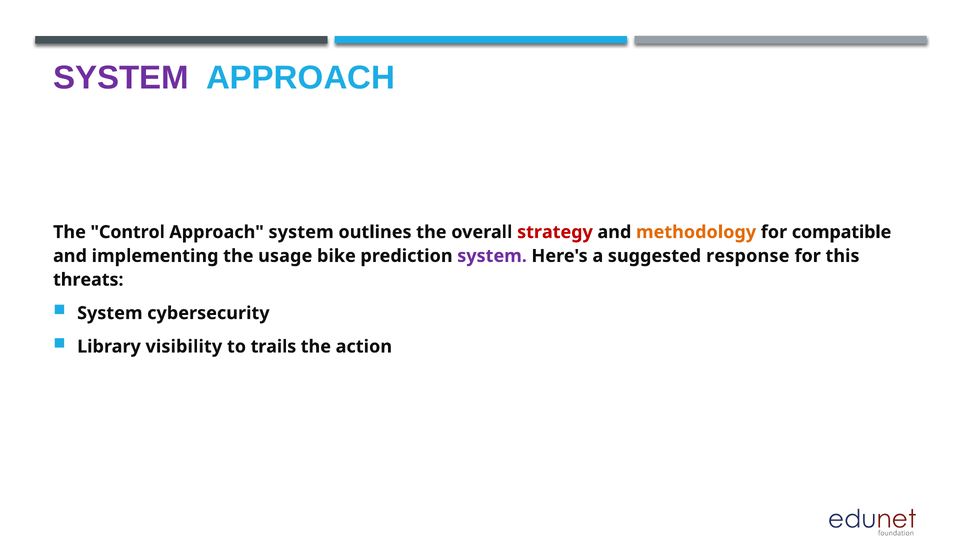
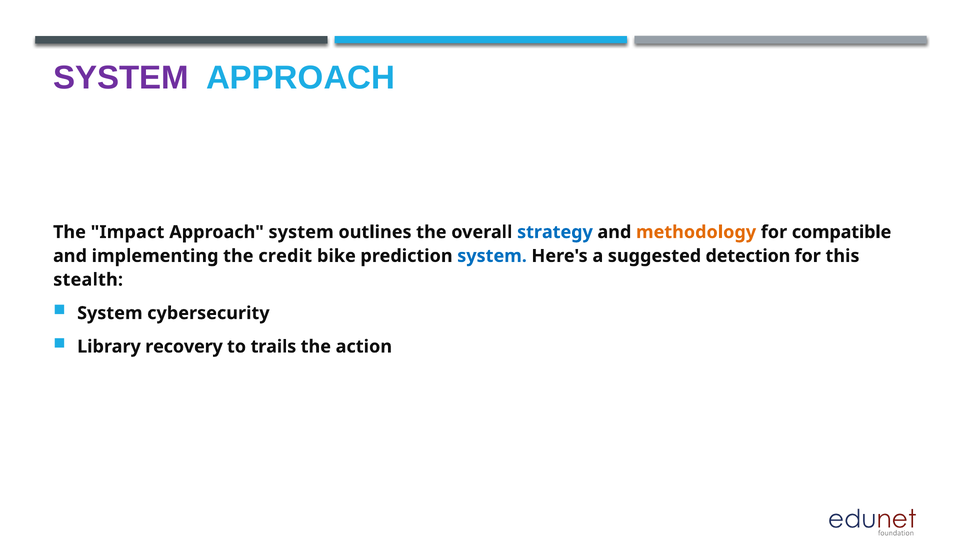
Control: Control -> Impact
strategy colour: red -> blue
usage: usage -> credit
system at (492, 256) colour: purple -> blue
response: response -> detection
threats: threats -> stealth
visibility: visibility -> recovery
